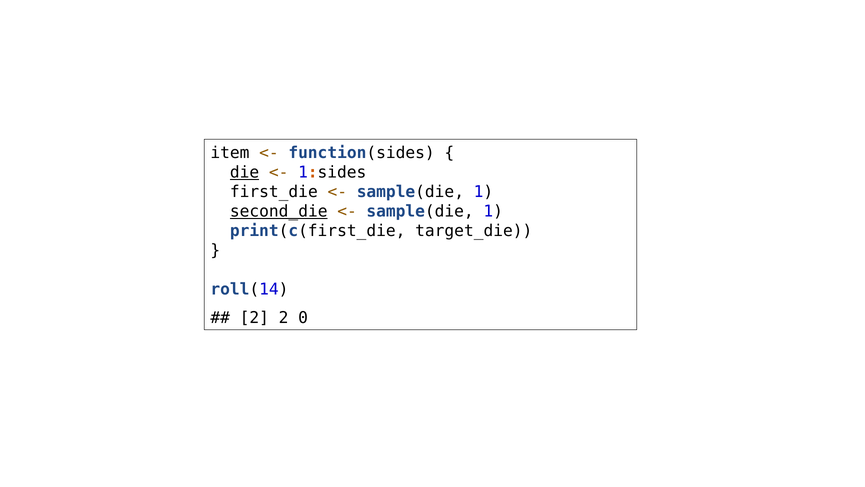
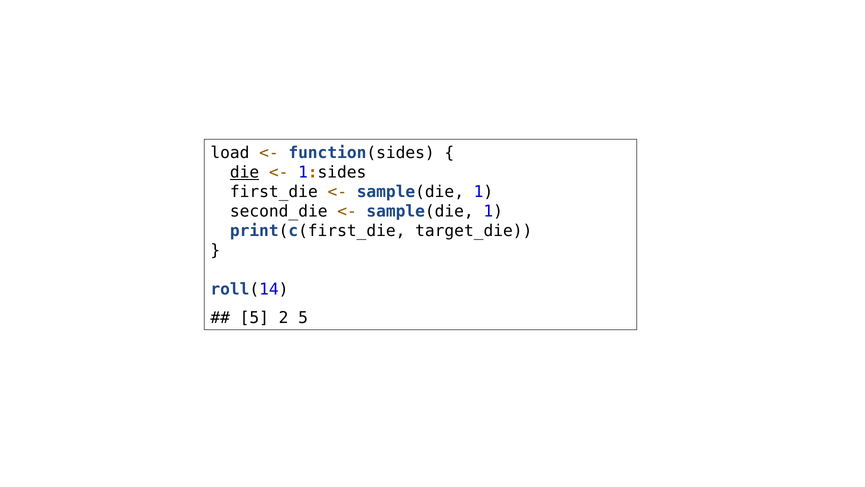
item: item -> load
second_die underline: present -> none
2 at (254, 318): 2 -> 5
2 0: 0 -> 5
